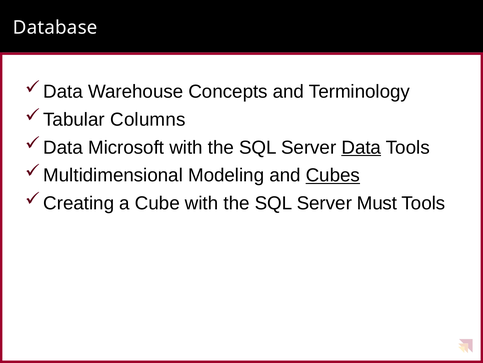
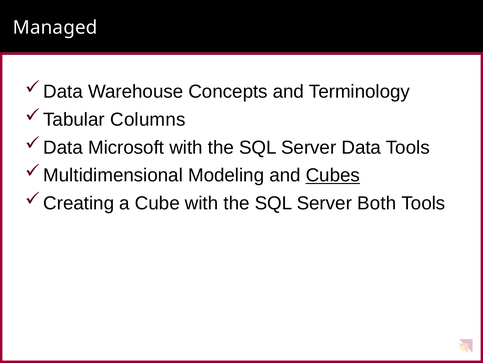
Database: Database -> Managed
Data underline: present -> none
Must: Must -> Both
